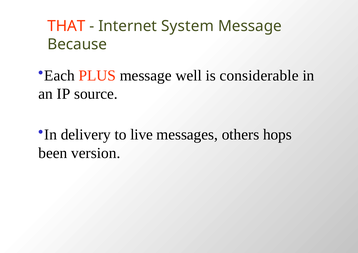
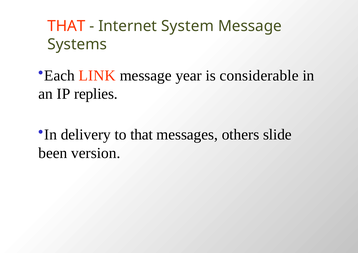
Because: Because -> Systems
PLUS: PLUS -> LINK
well: well -> year
source: source -> replies
to live: live -> that
hops: hops -> slide
